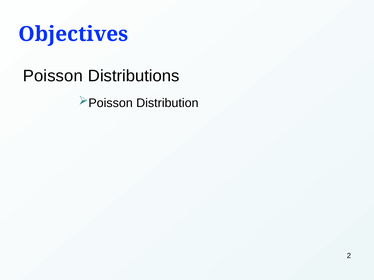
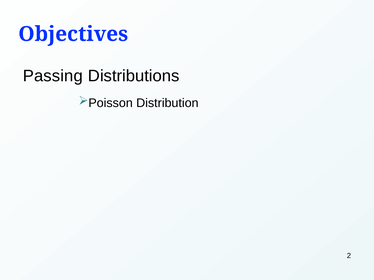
Poisson: Poisson -> Passing
